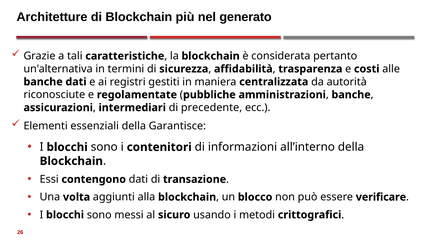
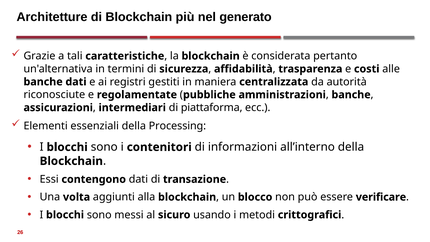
precedente: precedente -> piattaforma
Garantisce: Garantisce -> Processing
